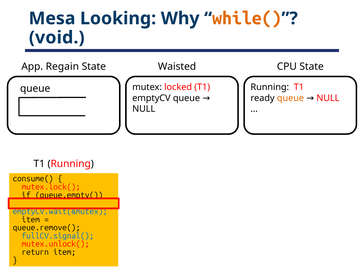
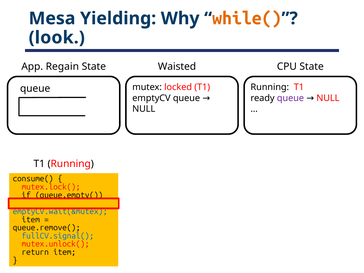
Looking: Looking -> Yielding
void: void -> look
queue at (290, 98) colour: orange -> purple
